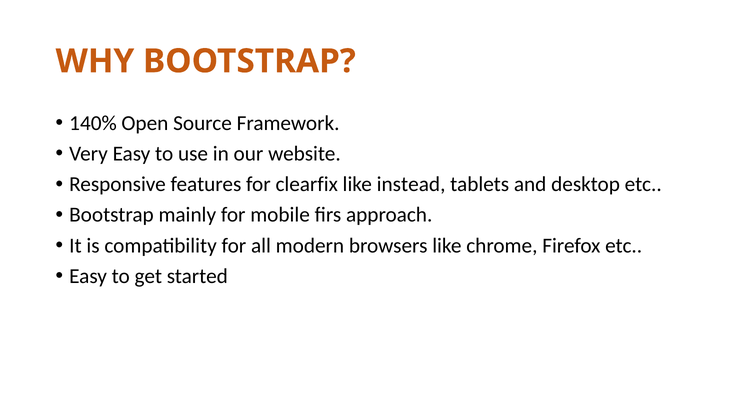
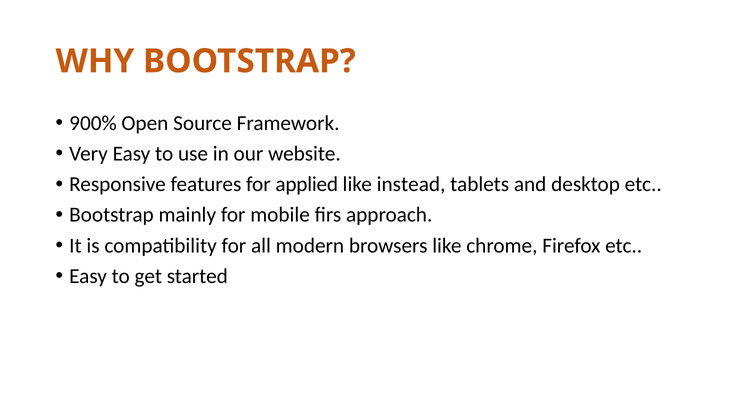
140%: 140% -> 900%
clearfix: clearfix -> applied
